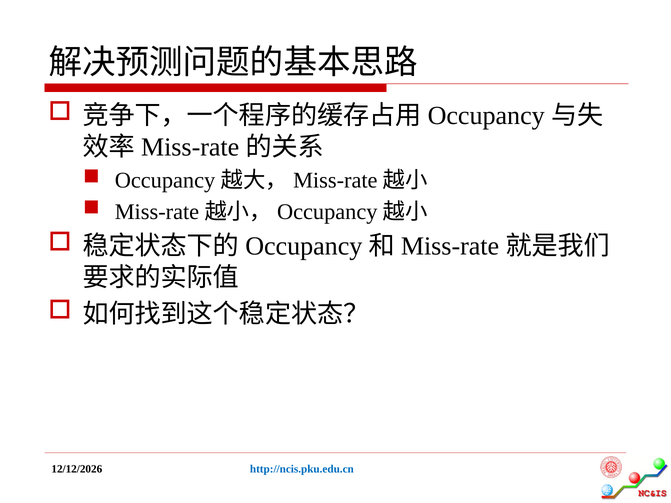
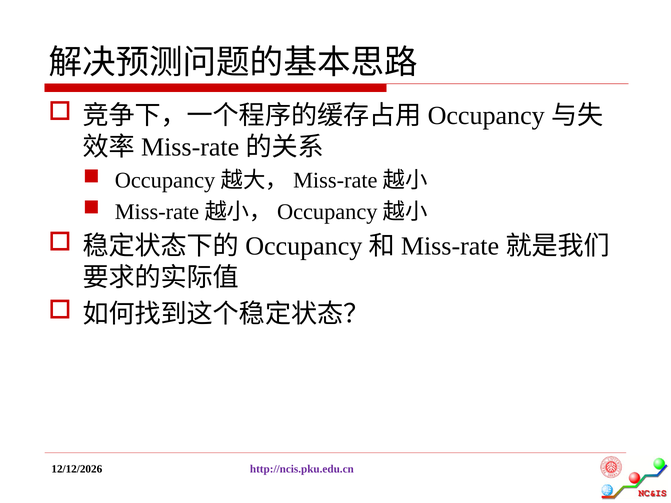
http://ncis.pku.edu.cn colour: blue -> purple
